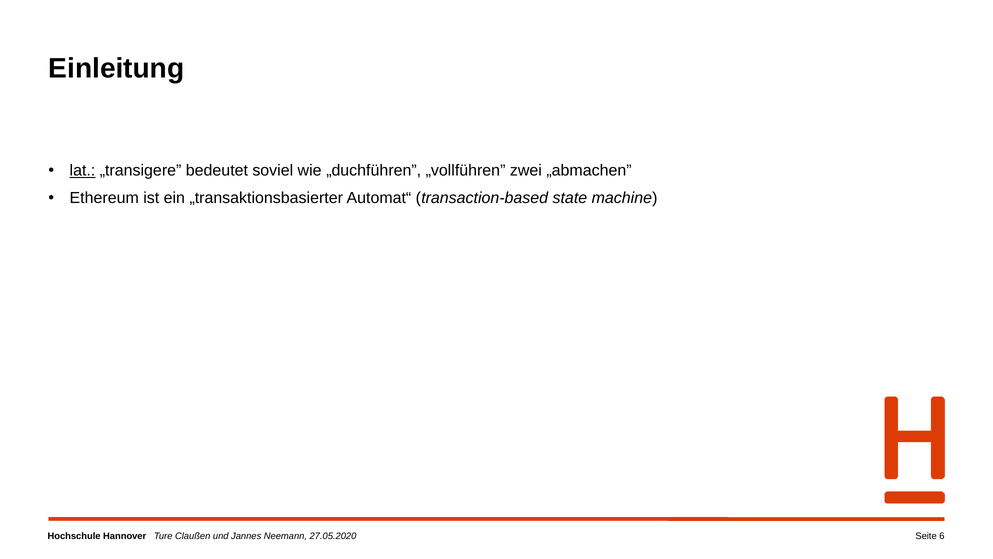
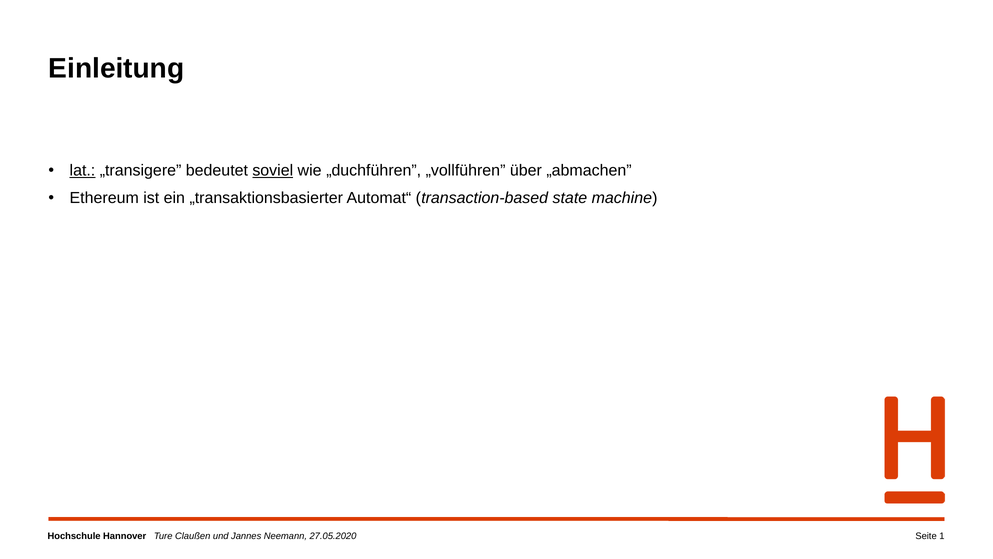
soviel underline: none -> present
zwei: zwei -> über
6: 6 -> 1
